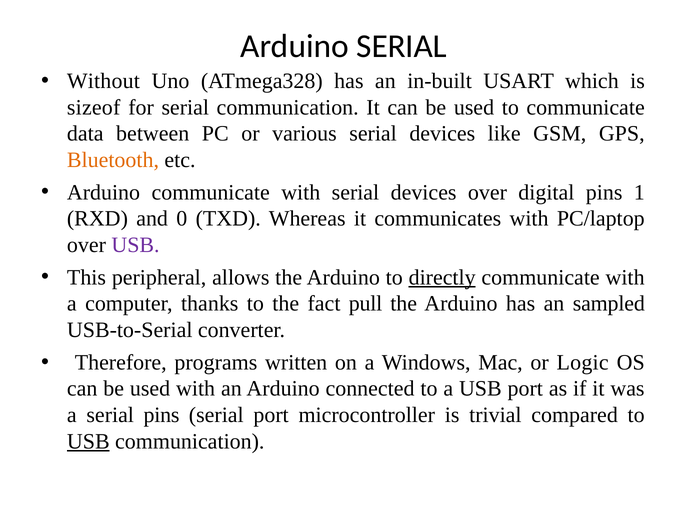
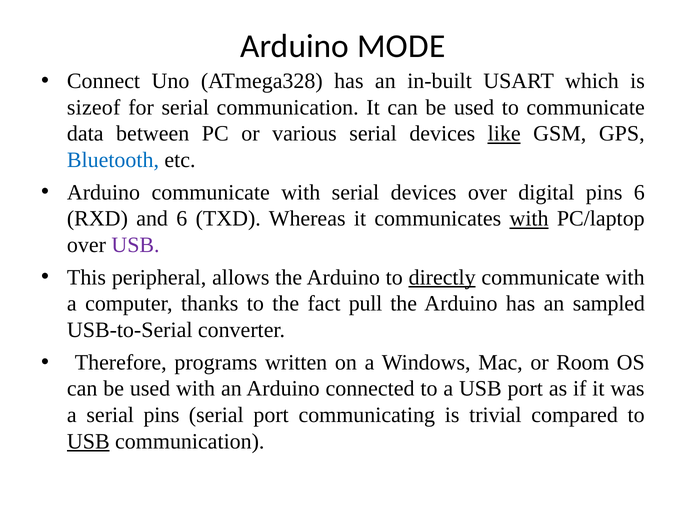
Arduino SERIAL: SERIAL -> MODE
Without: Without -> Connect
like underline: none -> present
Bluetooth colour: orange -> blue
pins 1: 1 -> 6
and 0: 0 -> 6
with at (529, 219) underline: none -> present
Logic: Logic -> Room
microcontroller: microcontroller -> communicating
